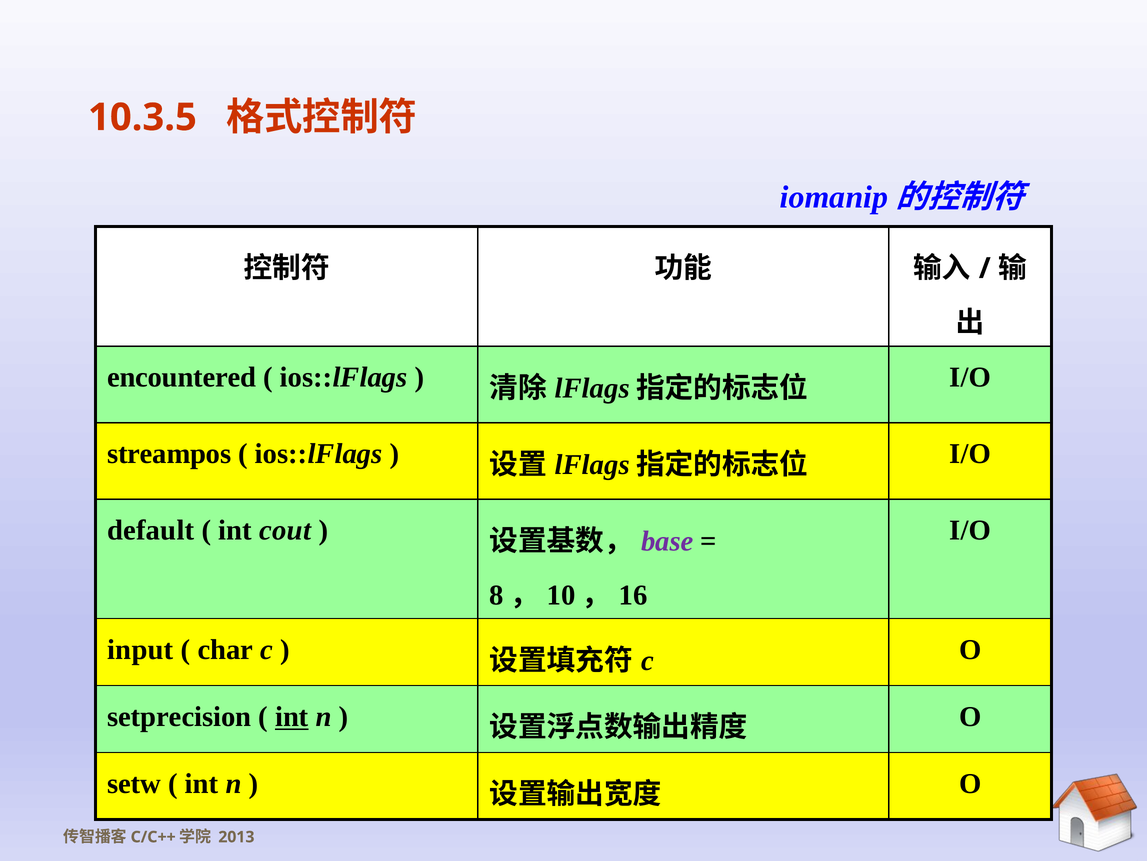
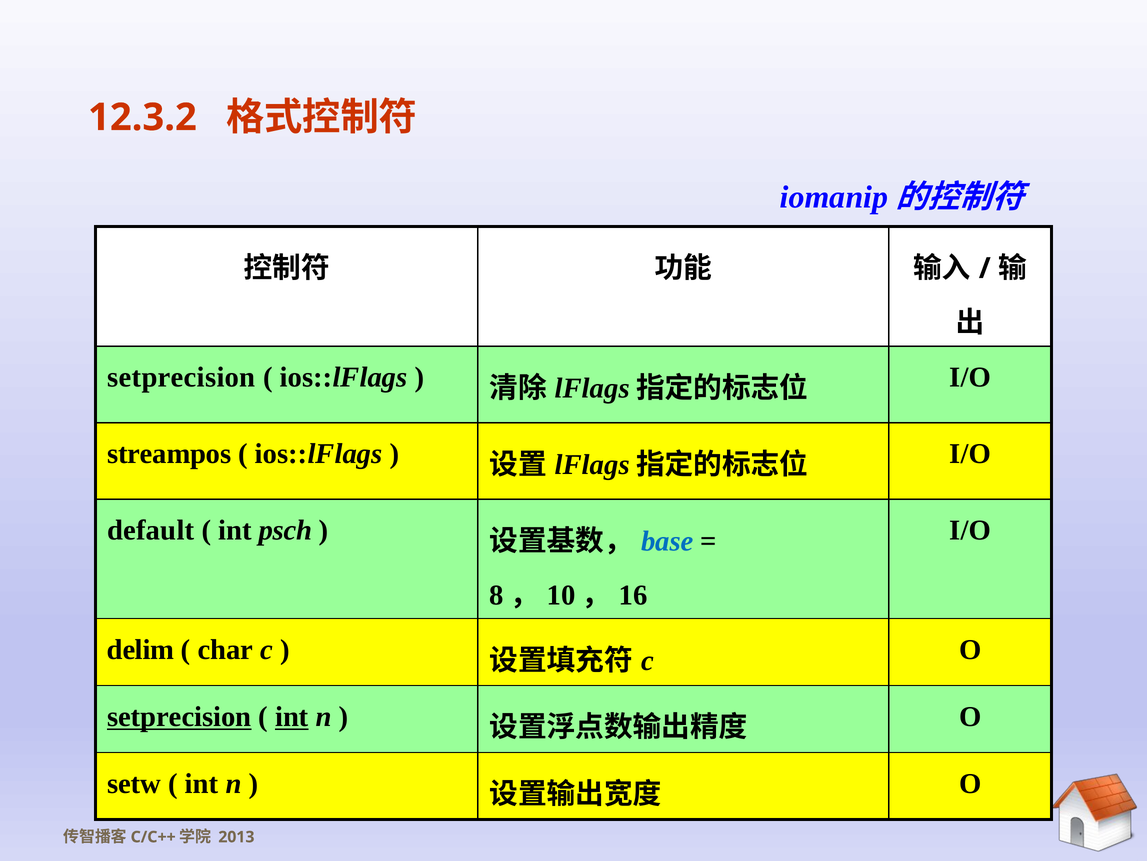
10.3.5: 10.3.5 -> 12.3.2
encountered at (182, 377): encountered -> setprecision
cout: cout -> psch
base colour: purple -> blue
input: input -> delim
setprecision at (179, 716) underline: none -> present
